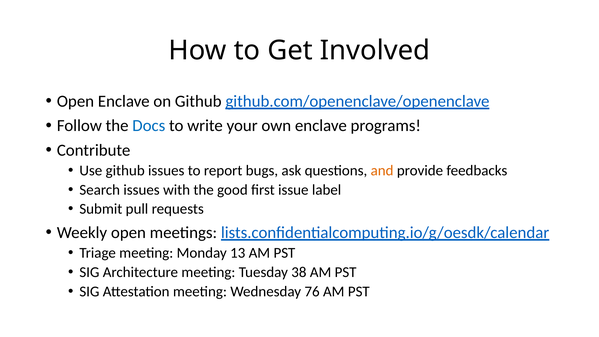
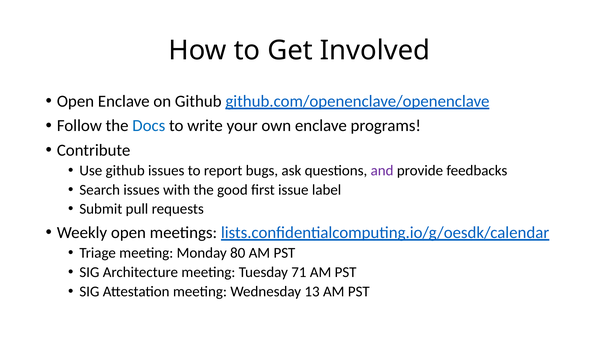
and colour: orange -> purple
13: 13 -> 80
38: 38 -> 71
76: 76 -> 13
